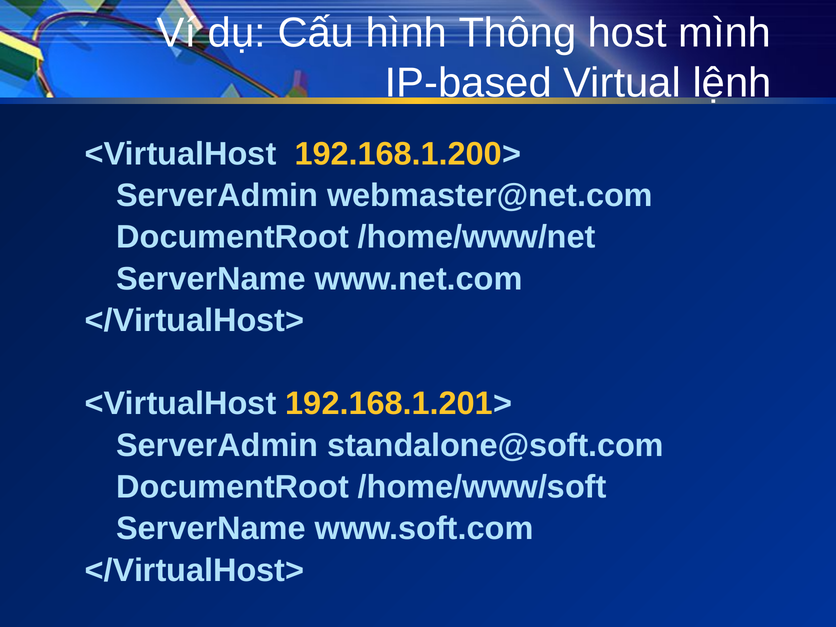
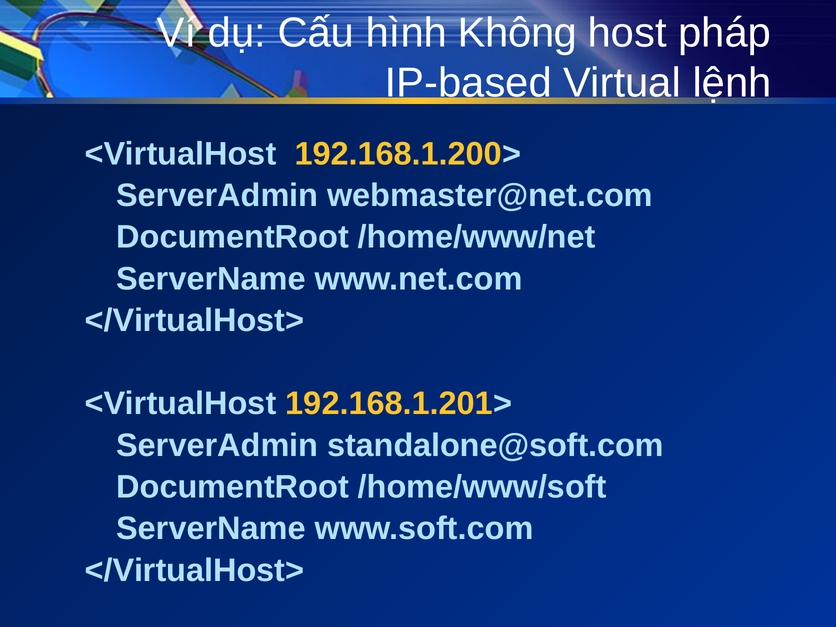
Thông: Thông -> Không
mình: mình -> pháp
